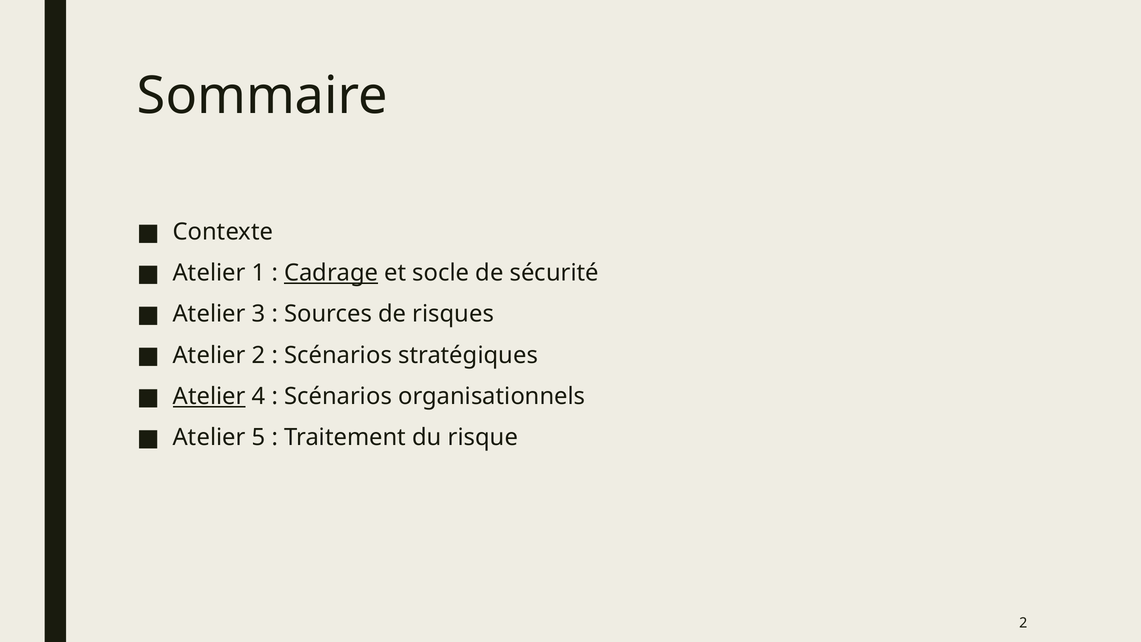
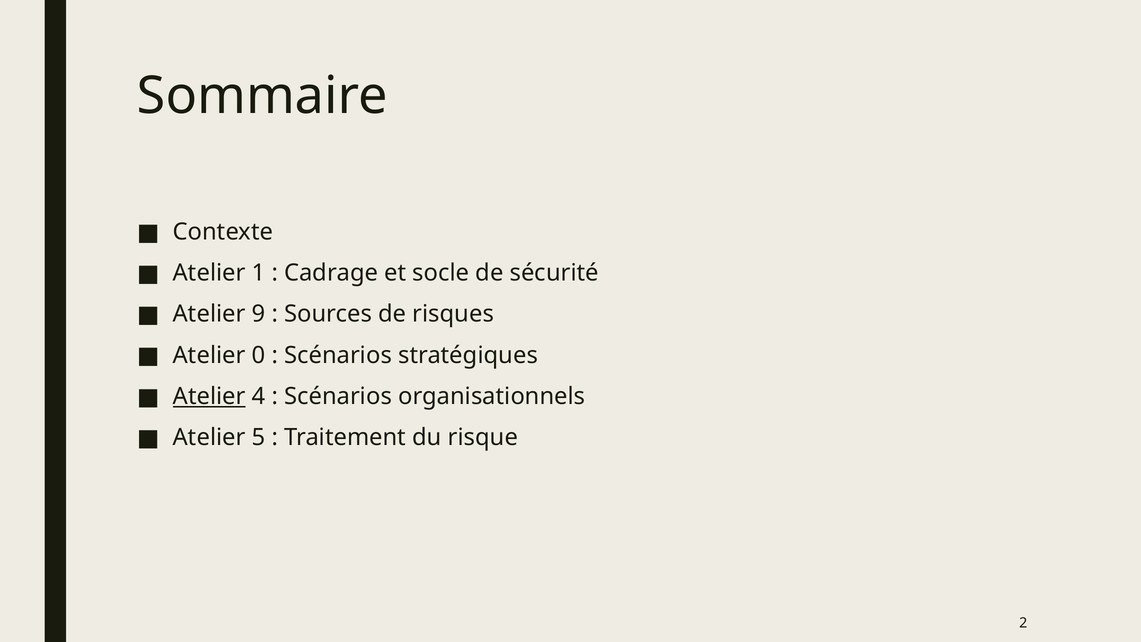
Cadrage underline: present -> none
3: 3 -> 9
Atelier 2: 2 -> 0
